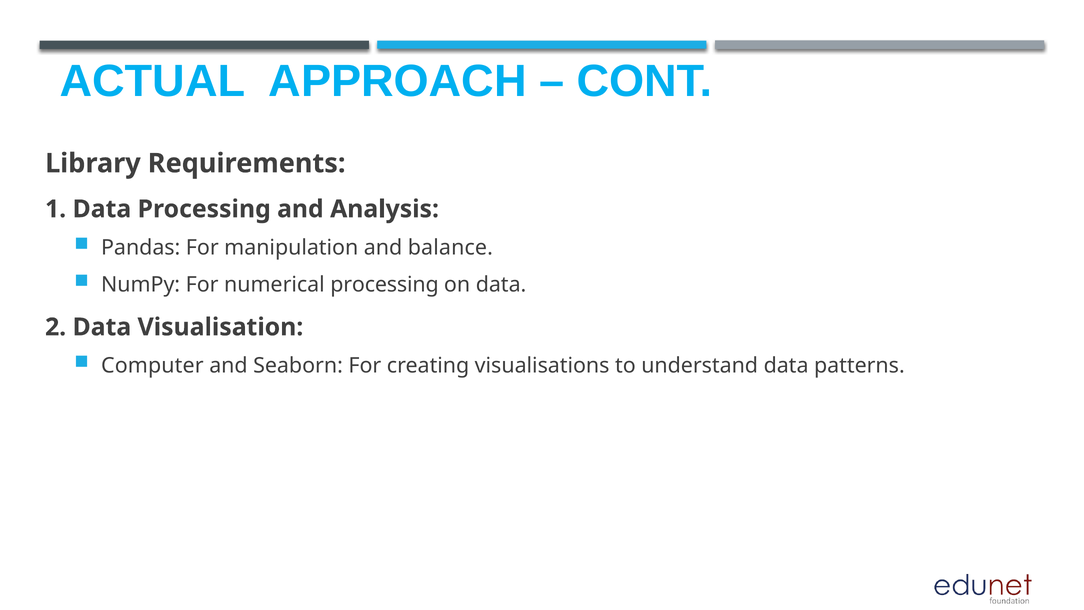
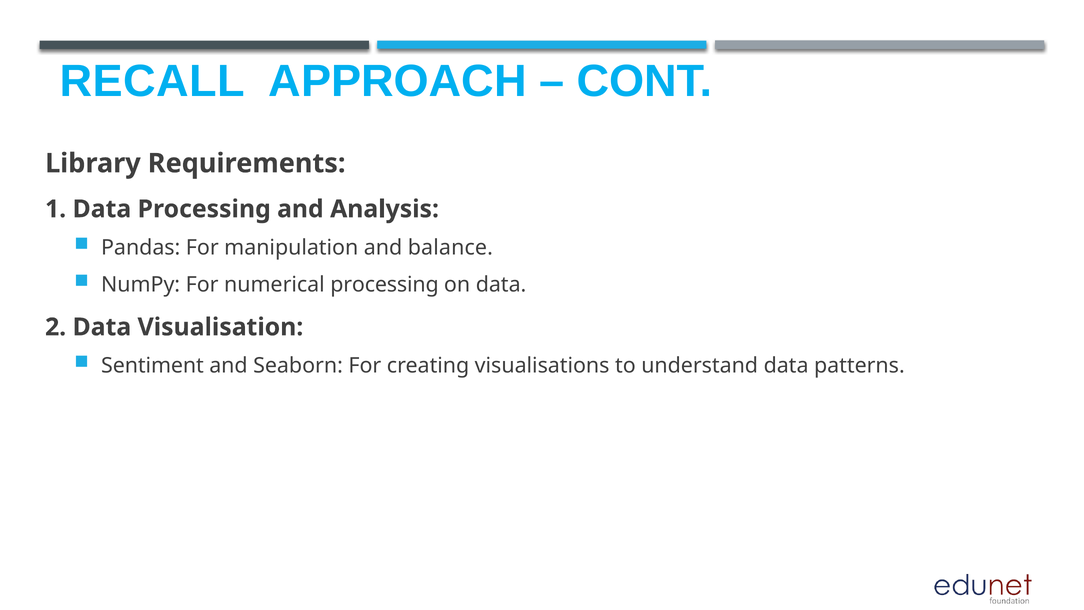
ACTUAL: ACTUAL -> RECALL
Computer: Computer -> Sentiment
